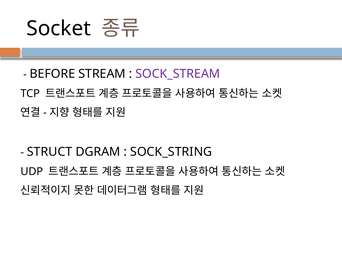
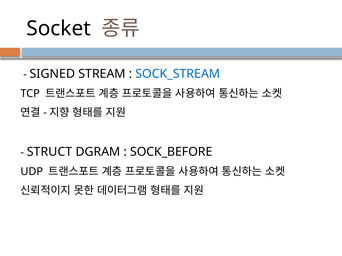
BEFORE: BEFORE -> SIGNED
SOCK_STREAM colour: purple -> blue
SOCK_STRING: SOCK_STRING -> SOCK_BEFORE
